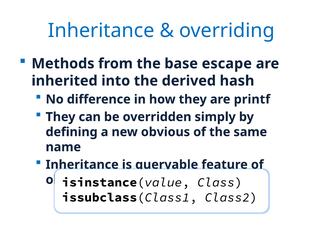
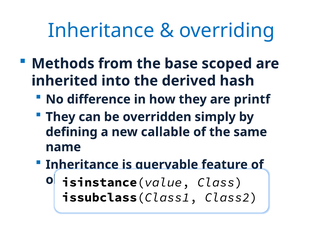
escape: escape -> scoped
obvious: obvious -> callable
